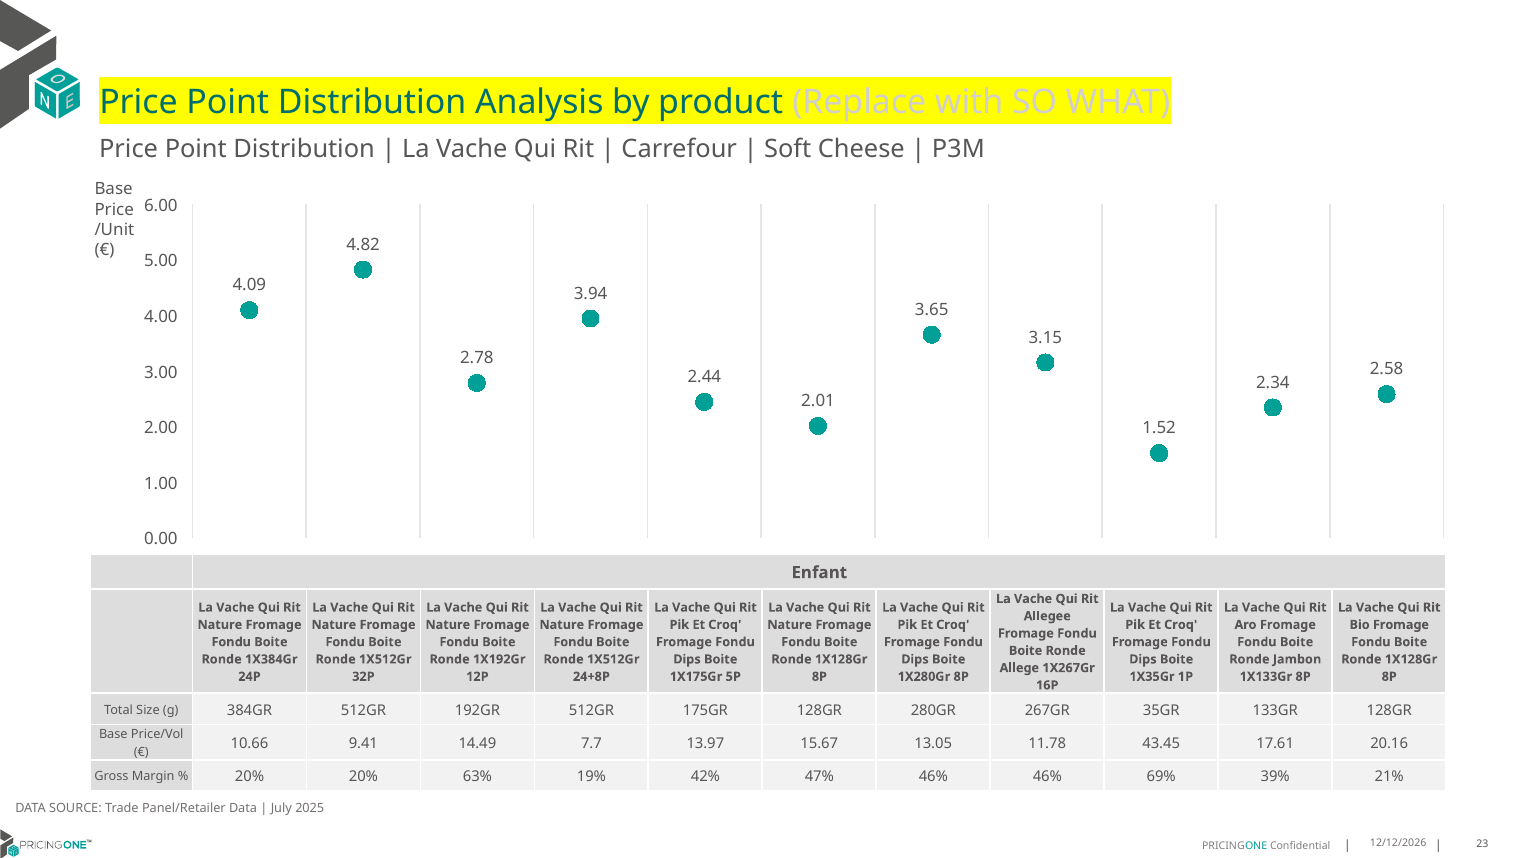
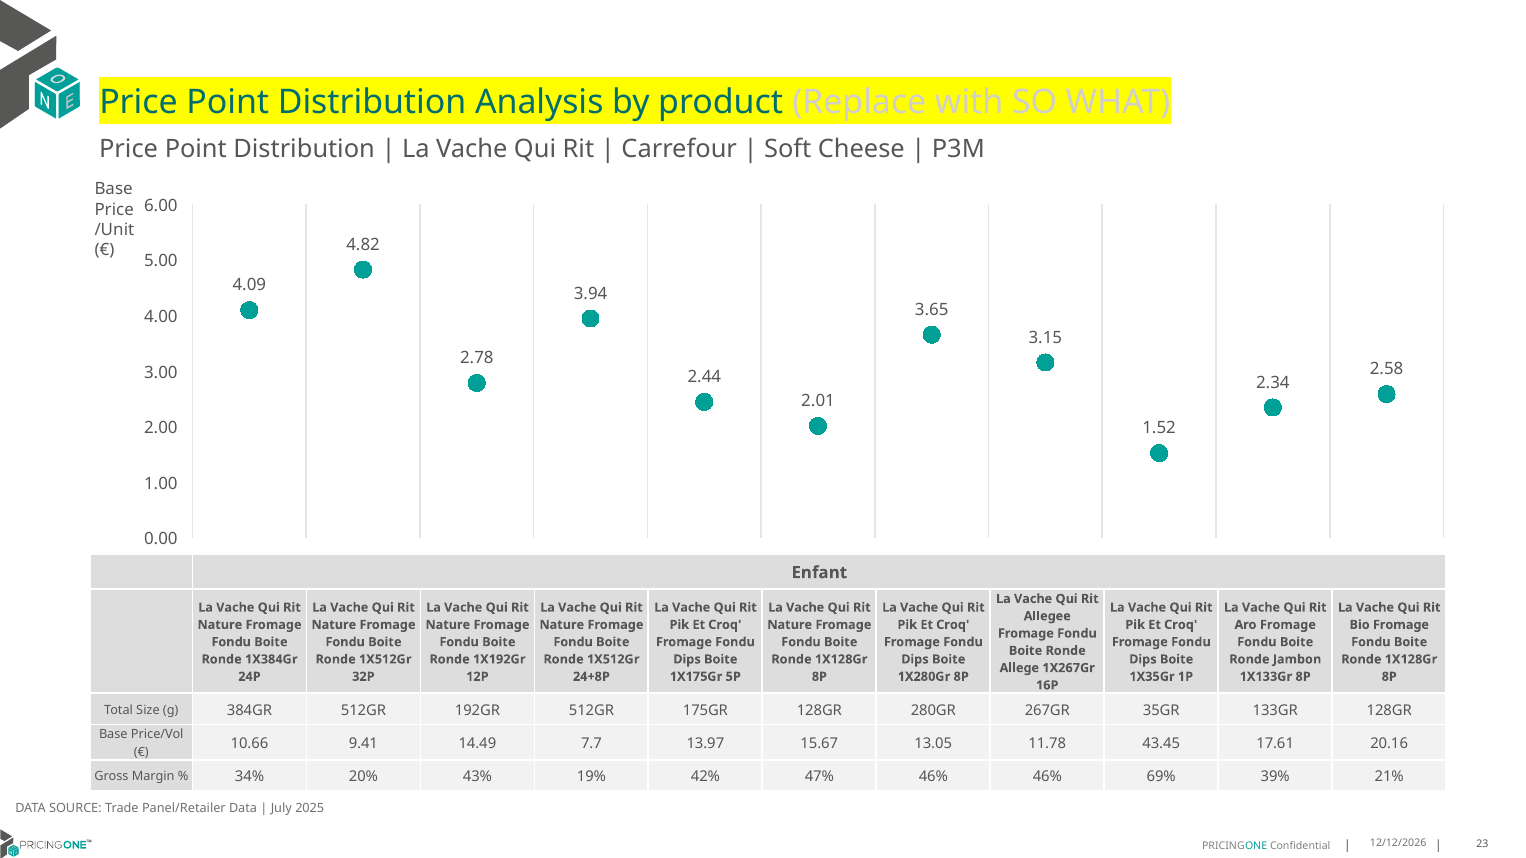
20% at (250, 777): 20% -> 34%
63%: 63% -> 43%
